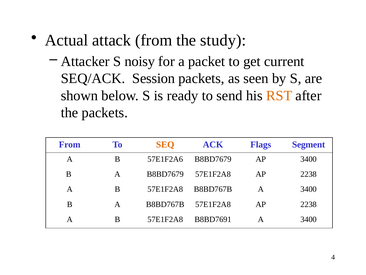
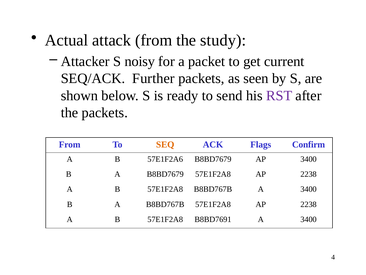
Session: Session -> Further
RST colour: orange -> purple
Segment: Segment -> Confirm
